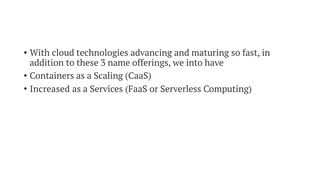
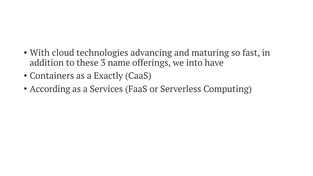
Scaling: Scaling -> Exactly
Increased: Increased -> According
